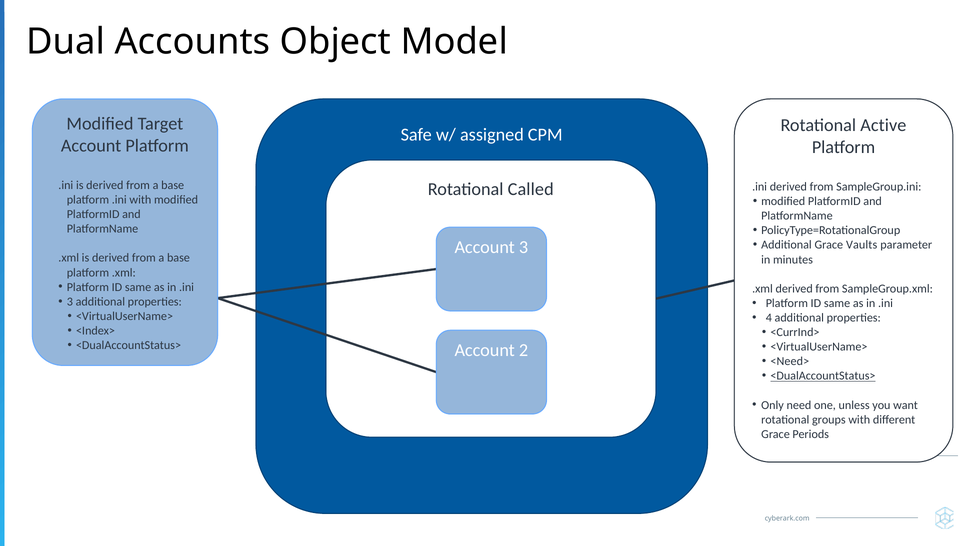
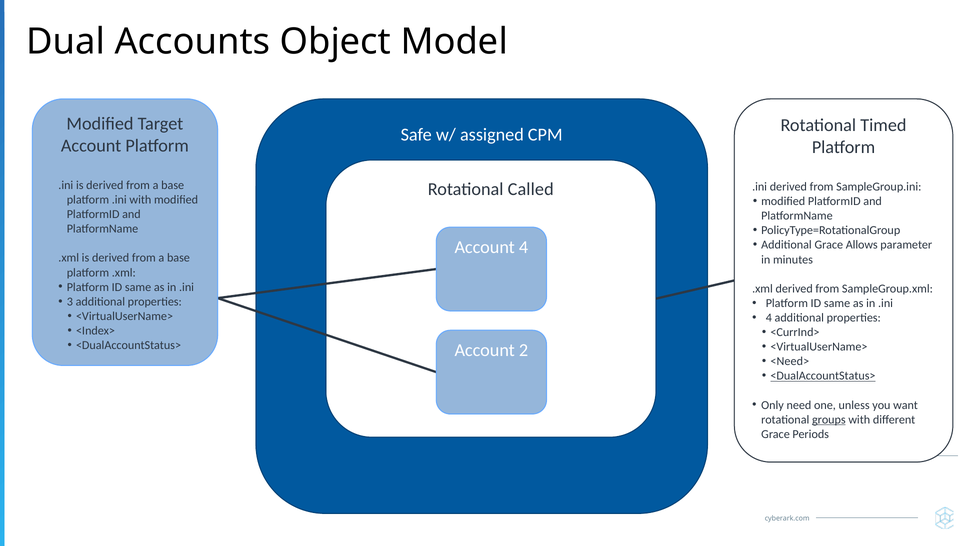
Active: Active -> Timed
Vaults: Vaults -> Allows
Account 3: 3 -> 4
groups underline: none -> present
